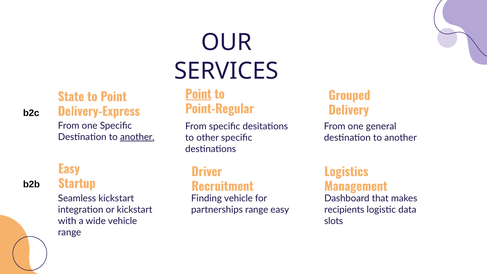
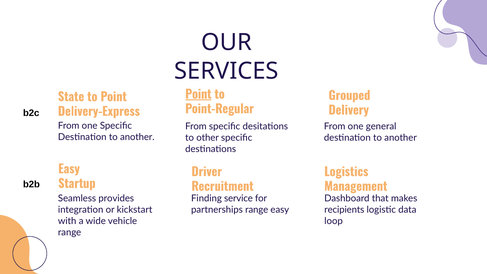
another at (137, 137) underline: present -> none
Seamless kickstart: kickstart -> provides
Finding vehicle: vehicle -> service
slots: slots -> loop
